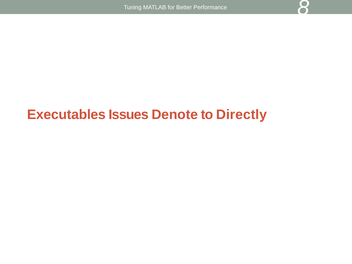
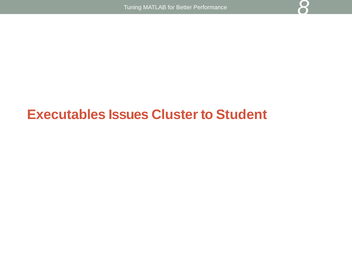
Denote: Denote -> Cluster
Directly: Directly -> Student
